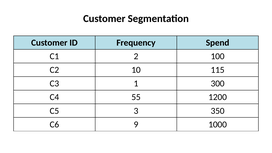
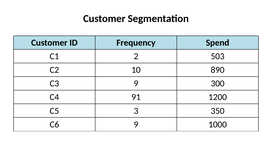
100: 100 -> 503
115: 115 -> 890
C3 1: 1 -> 9
55: 55 -> 91
